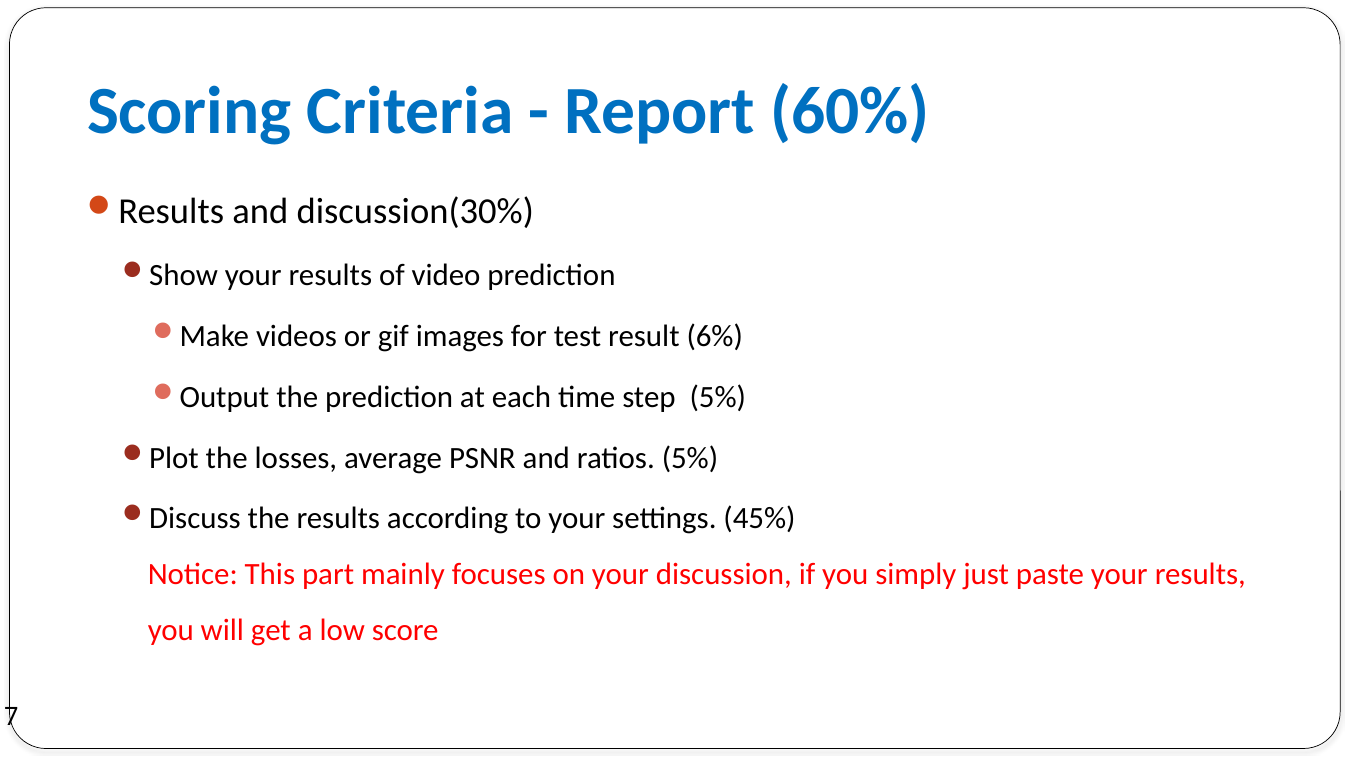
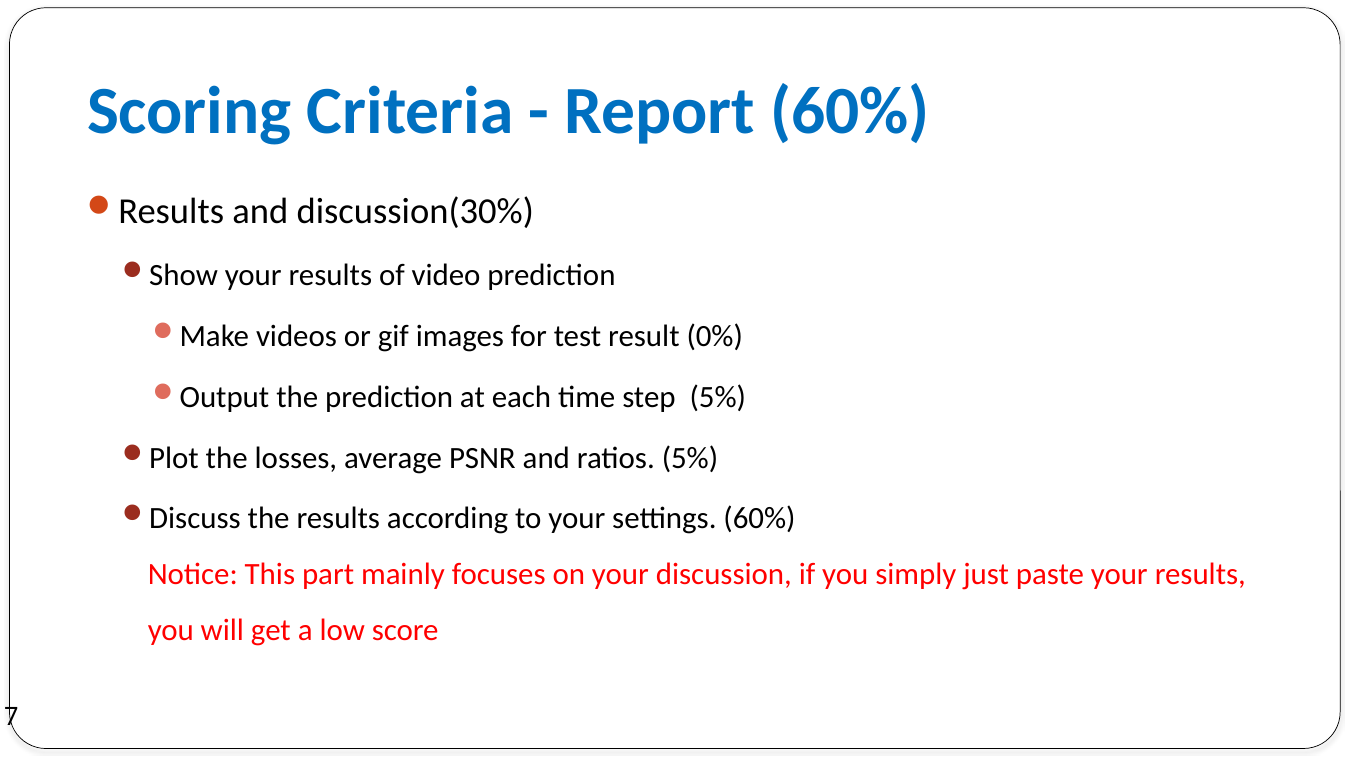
6%: 6% -> 0%
settings 45%: 45% -> 60%
